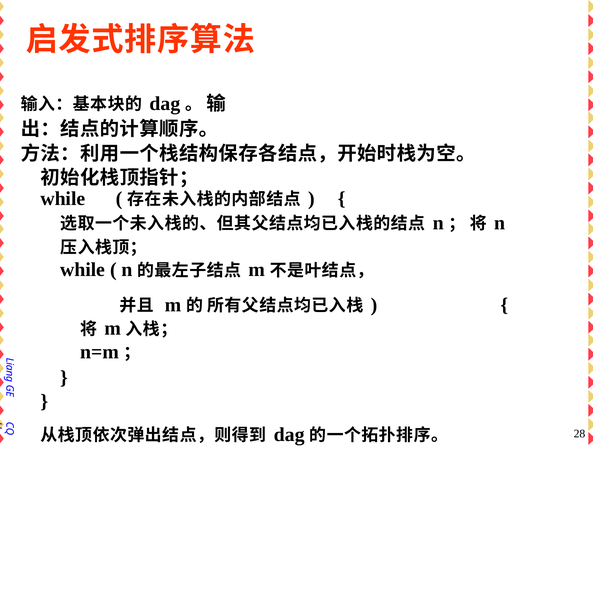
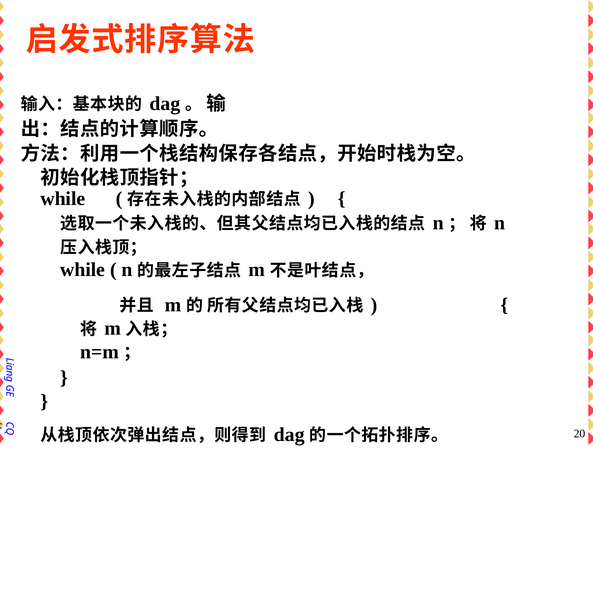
28: 28 -> 20
